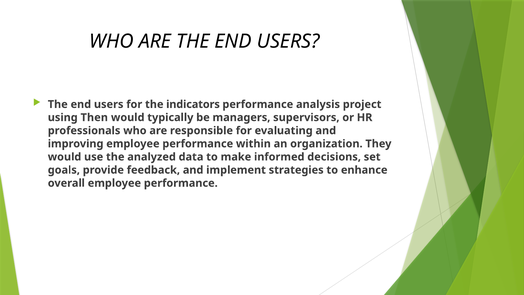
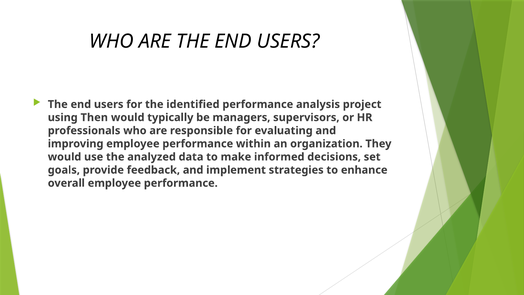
indicators: indicators -> identified
